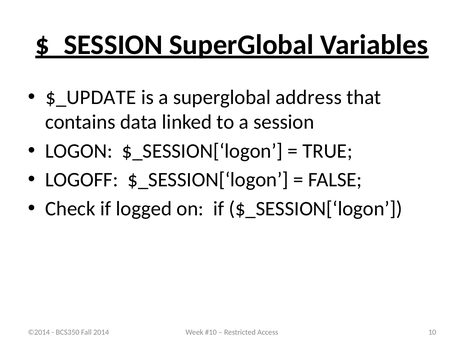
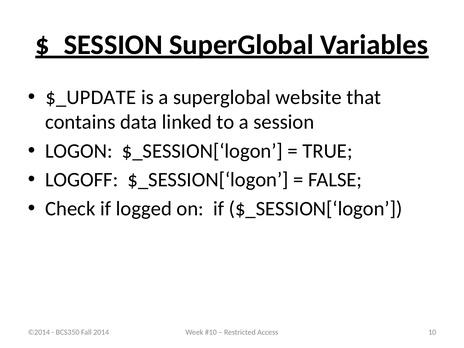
address: address -> website
